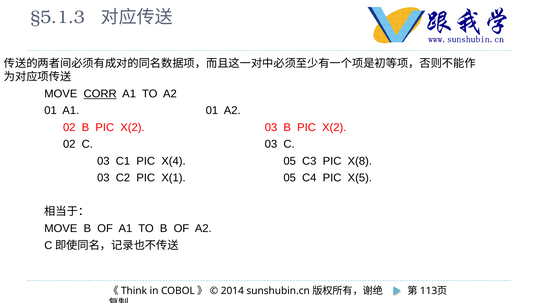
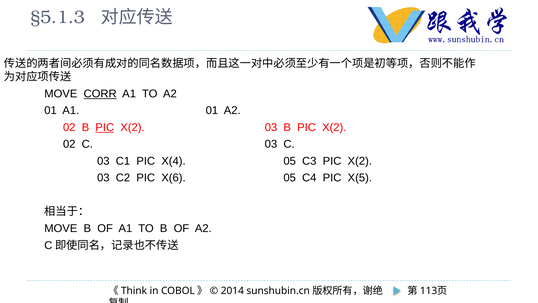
PIC at (105, 127) underline: none -> present
C3 PIC X(8: X(8 -> X(2
X(1: X(1 -> X(6
